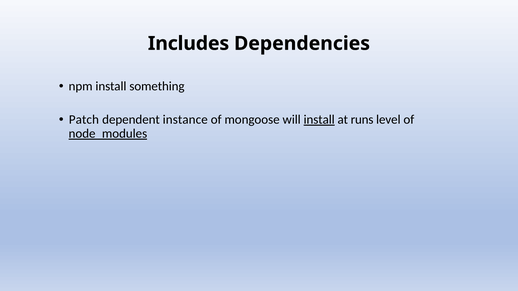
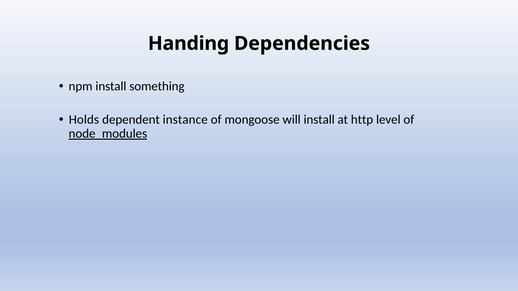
Includes: Includes -> Handing
Patch: Patch -> Holds
install at (319, 120) underline: present -> none
runs: runs -> http
